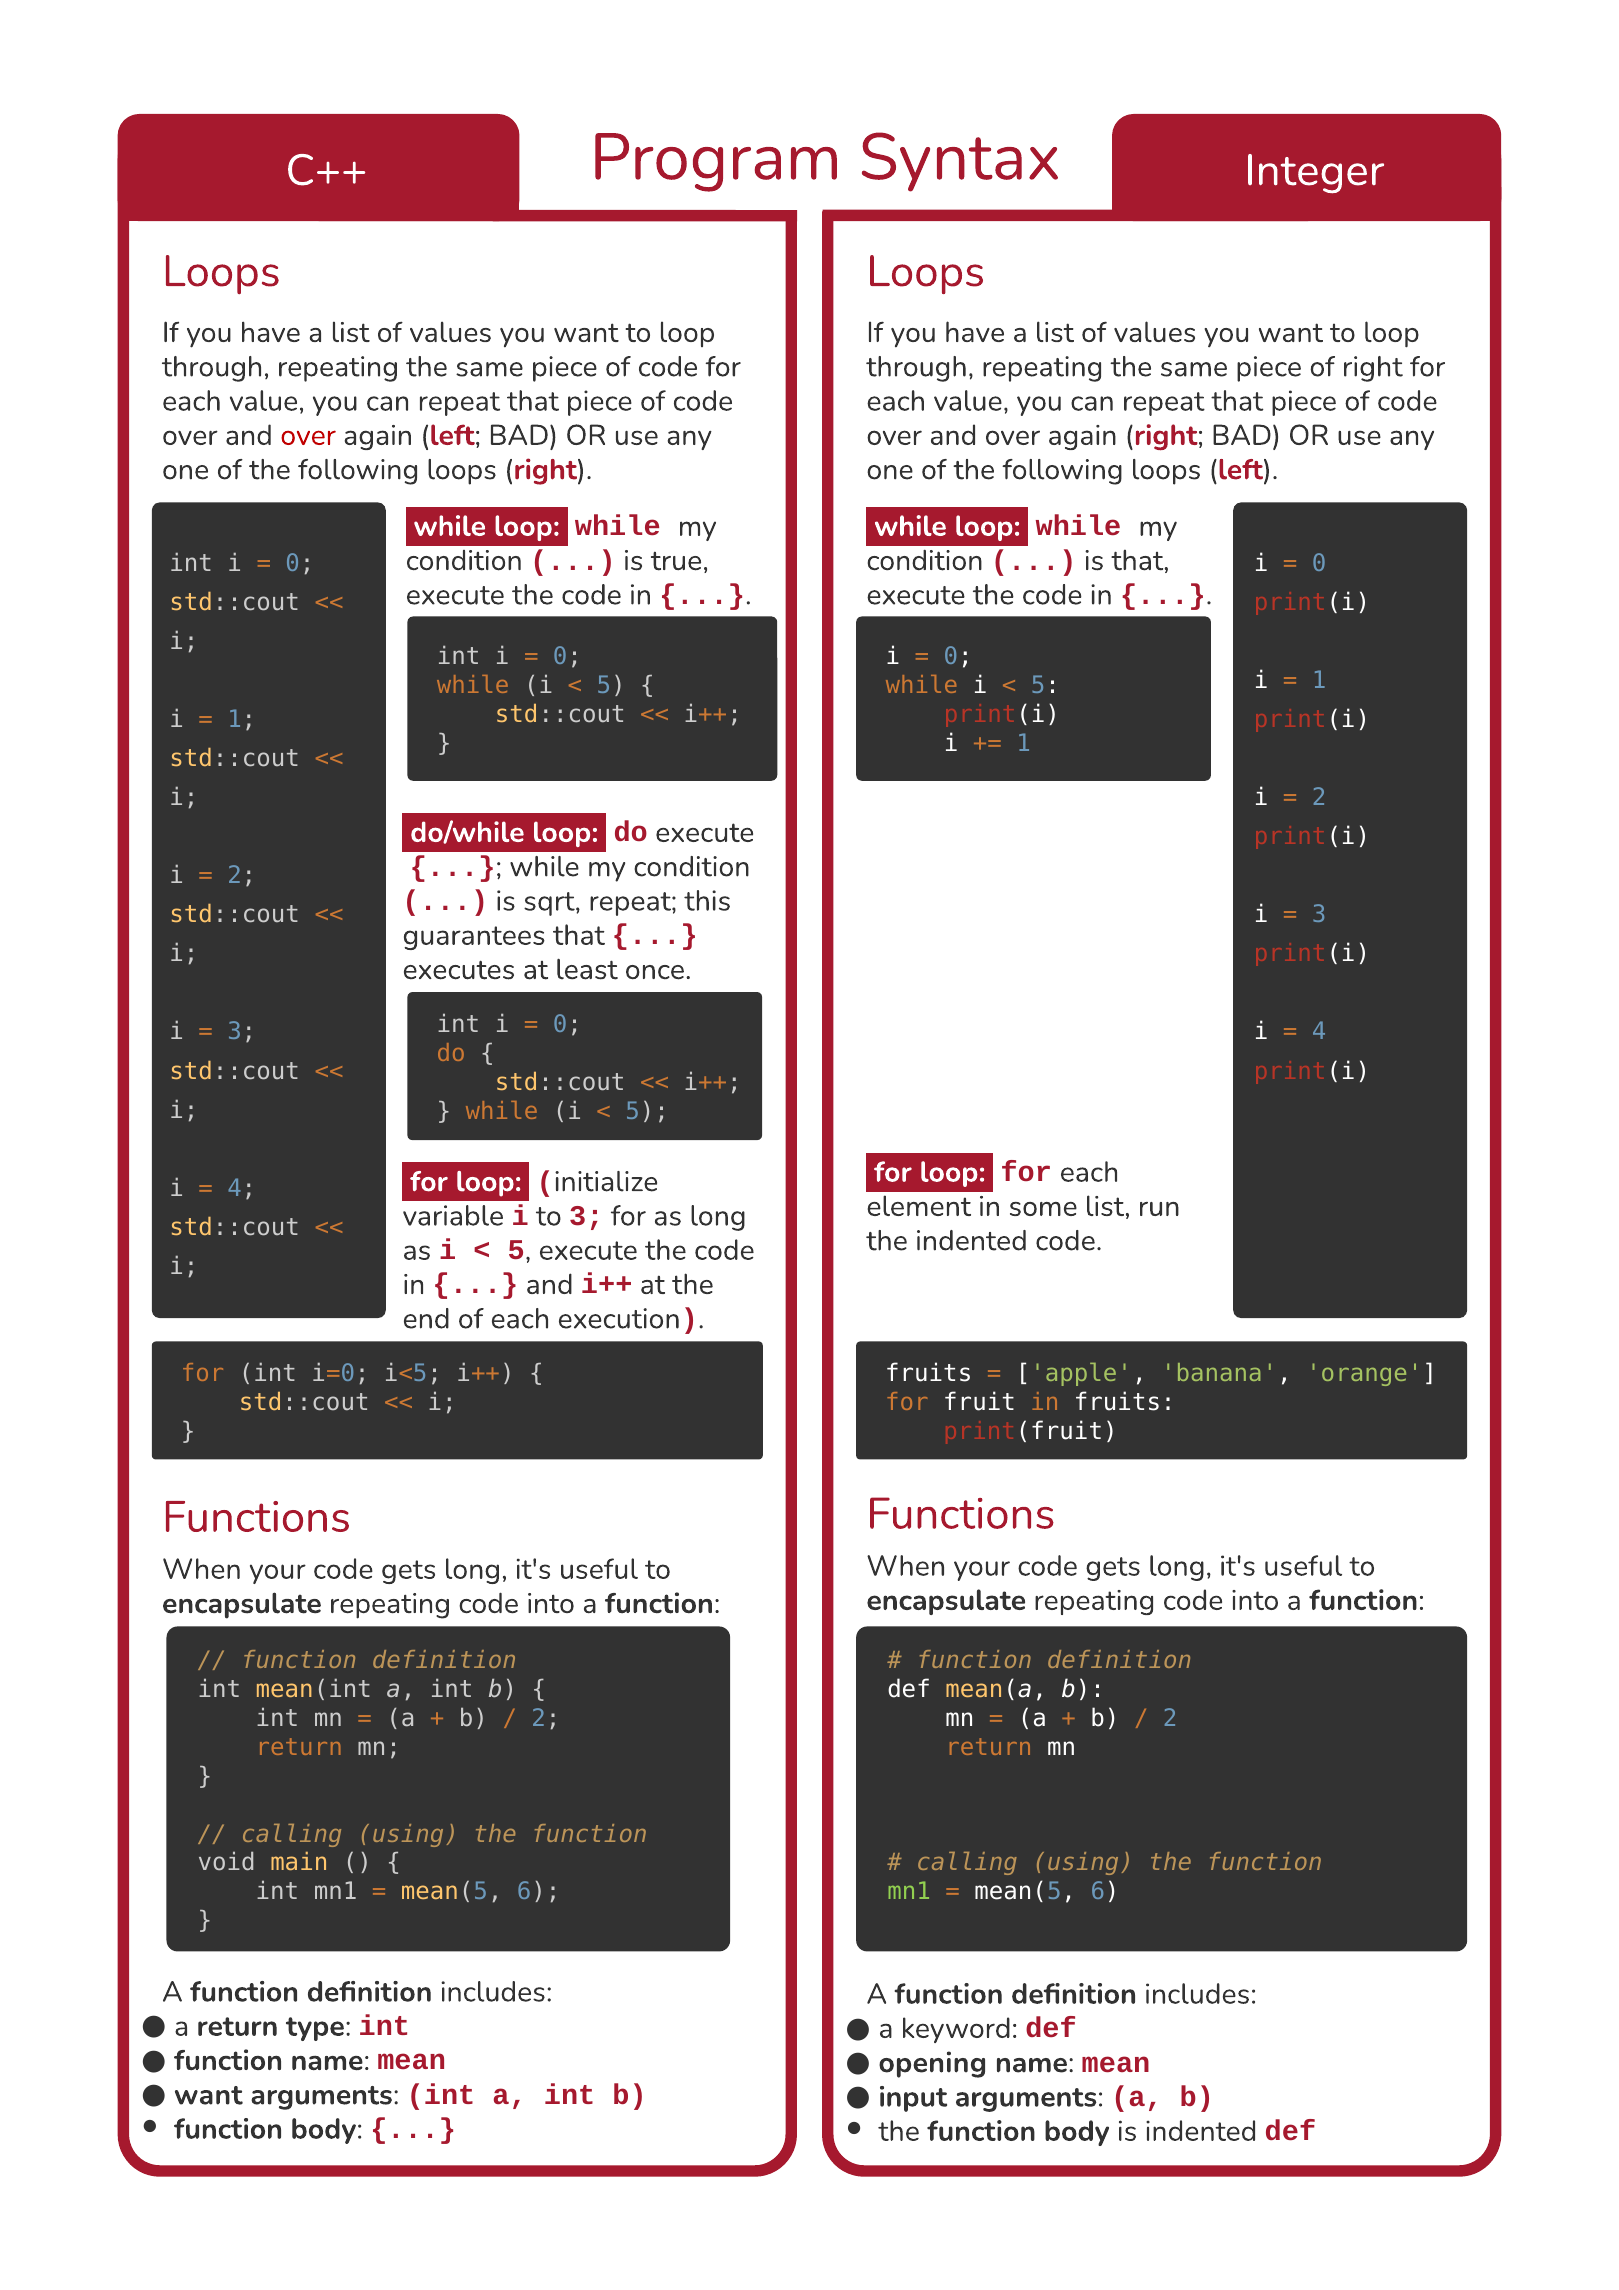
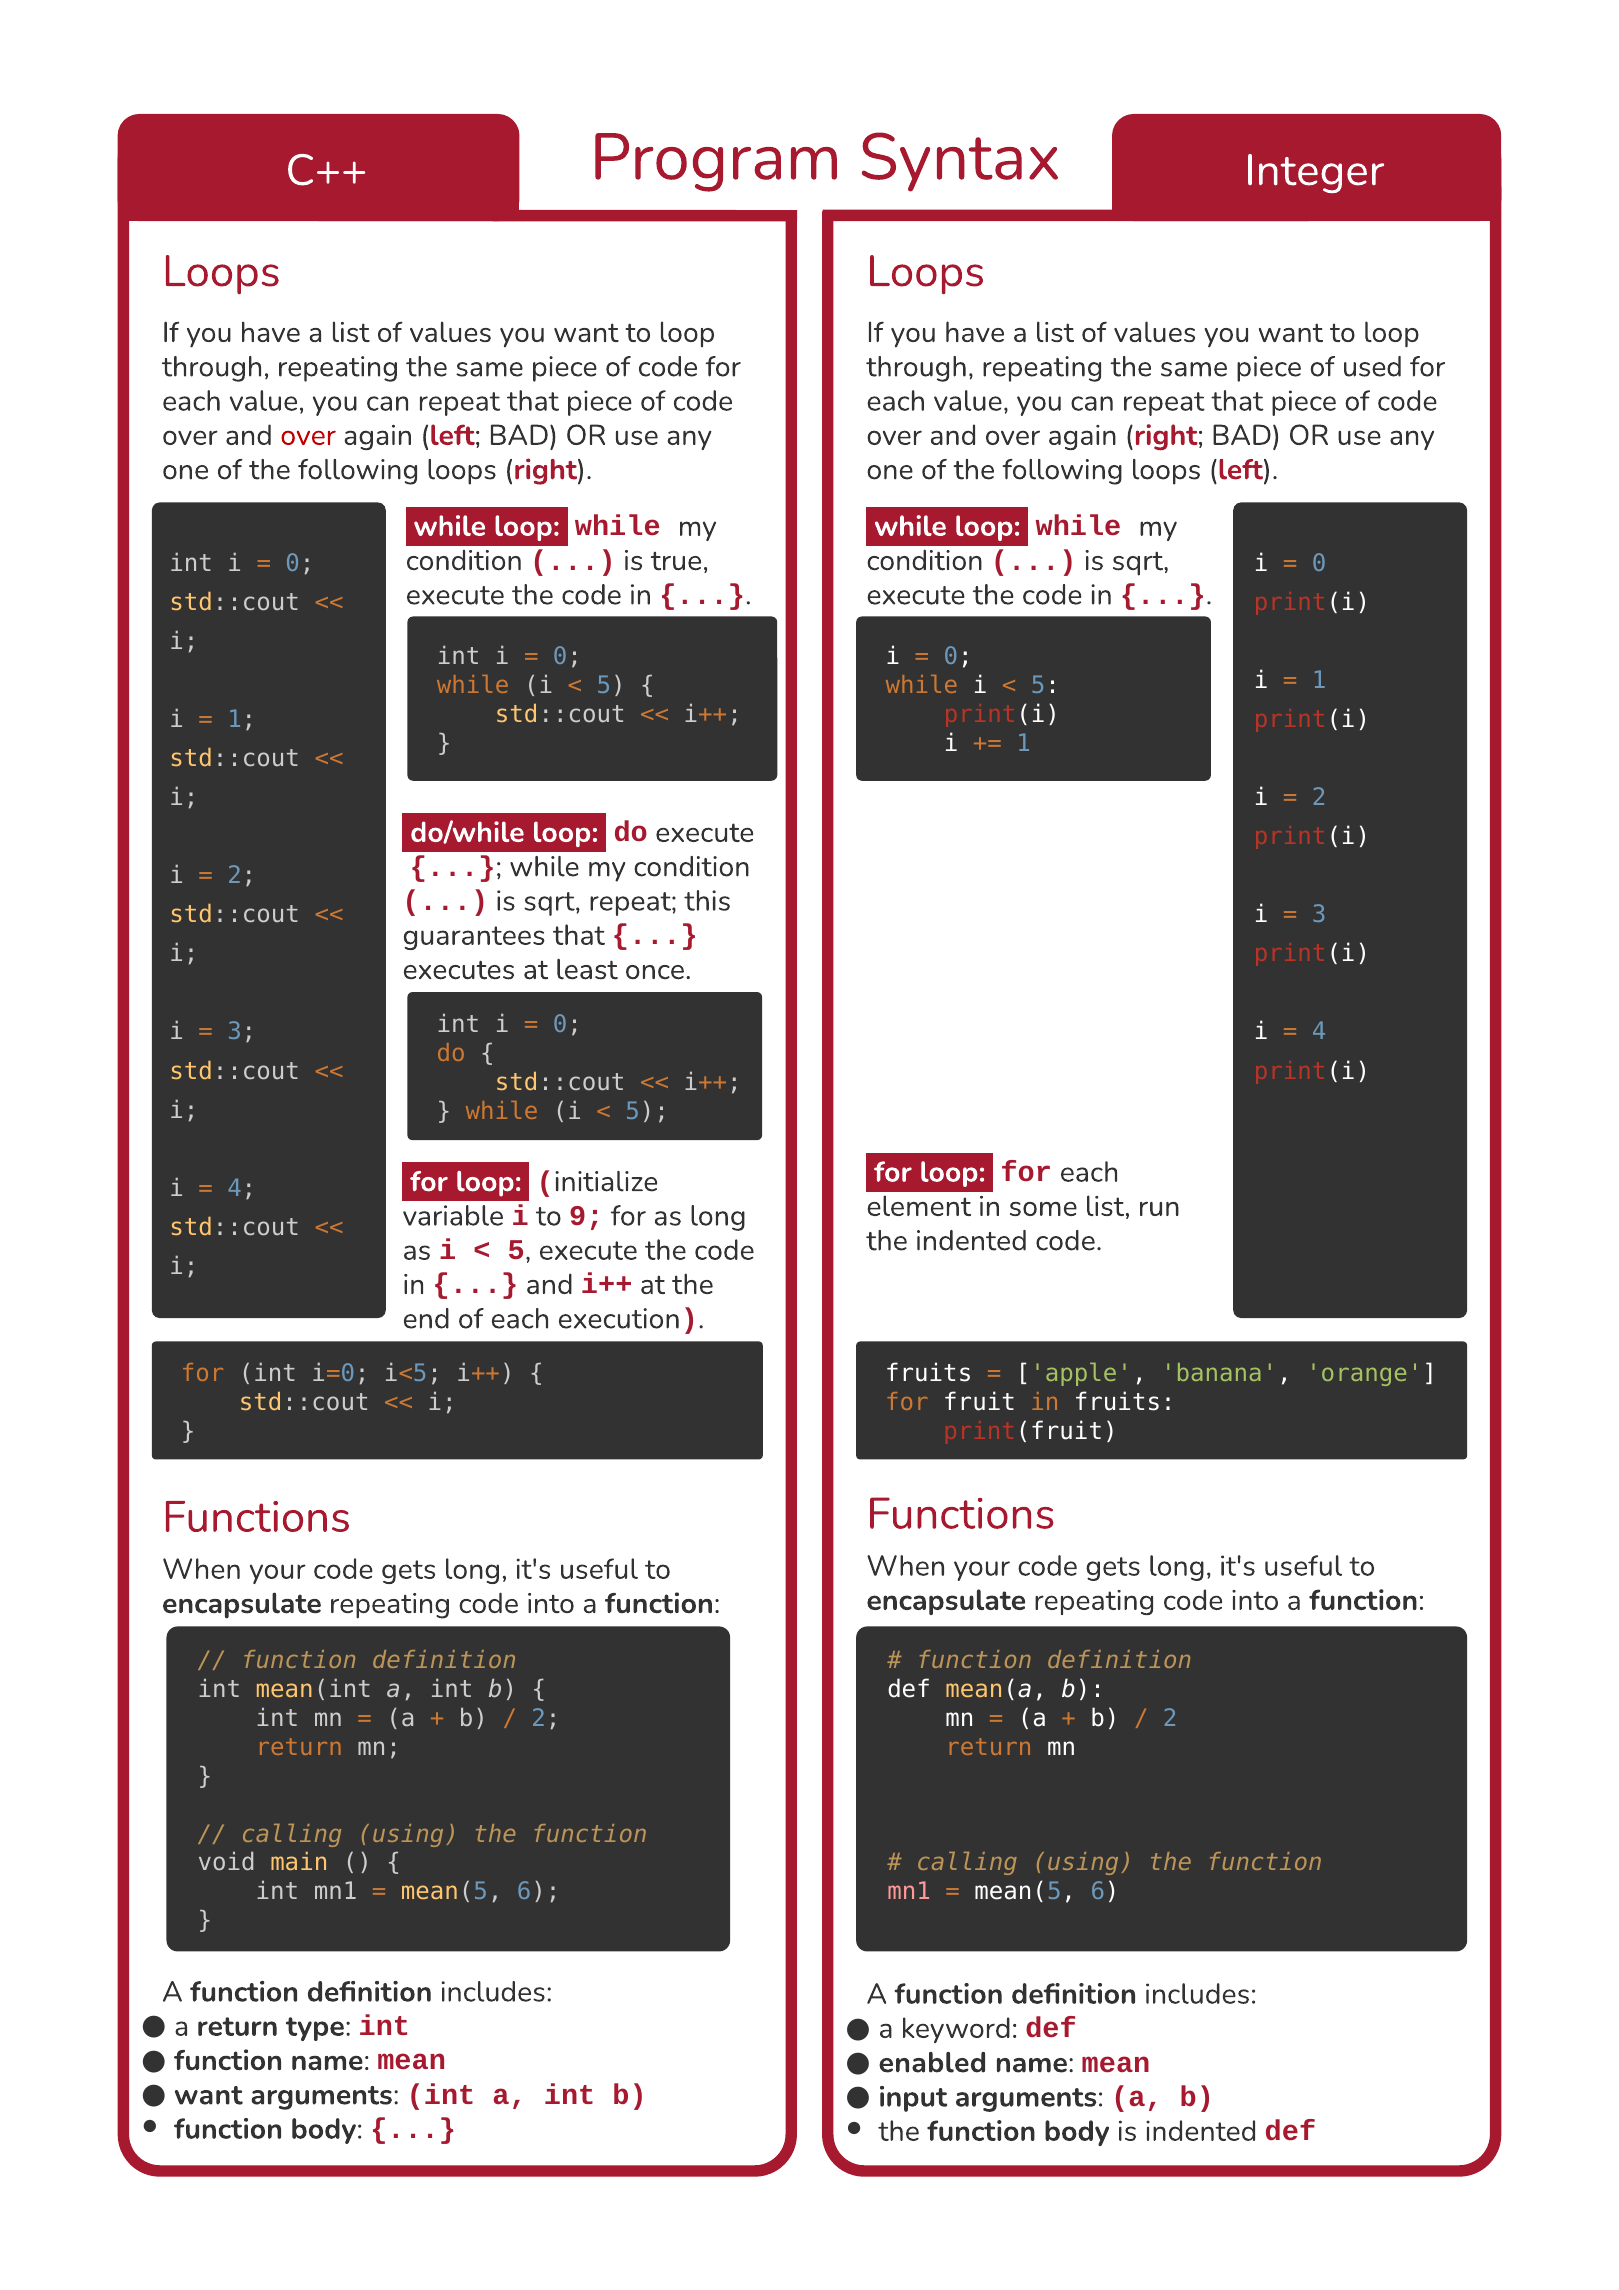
of right: right -> used
that at (1141, 561): that -> sqrt
to 3: 3 -> 9
mn1 at (909, 1892) colour: light green -> pink
opening: opening -> enabled
